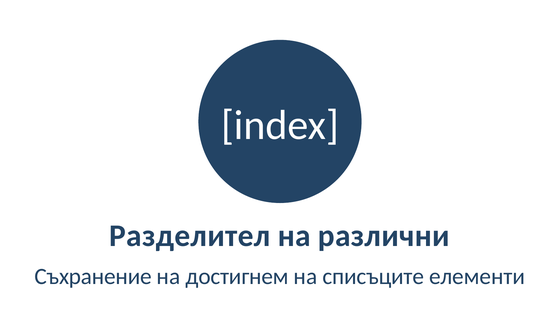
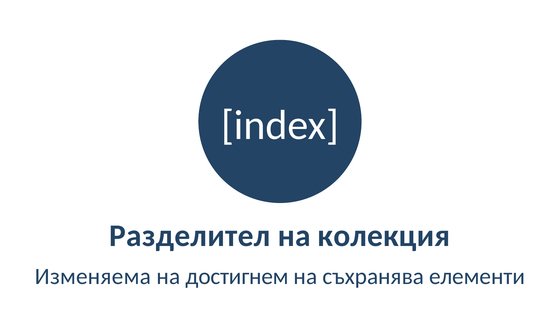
различни: различни -> колекция
Съхранение: Съхранение -> Изменяема
списъците: списъците -> съхранява
